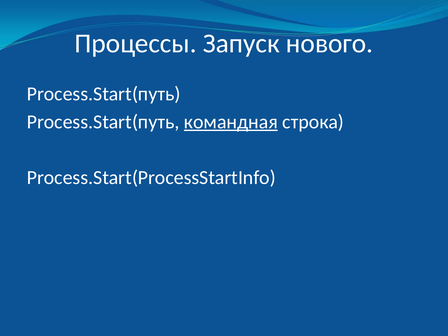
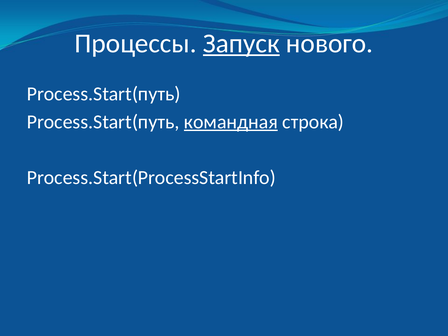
Запуск underline: none -> present
